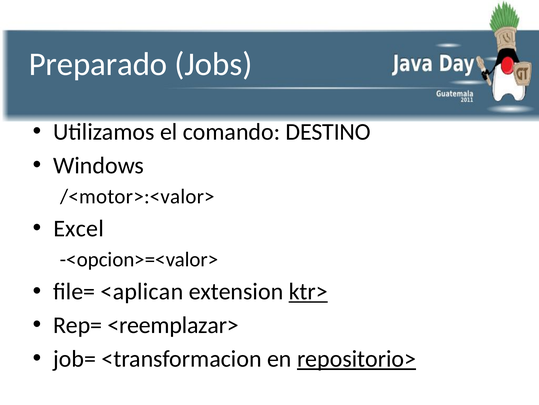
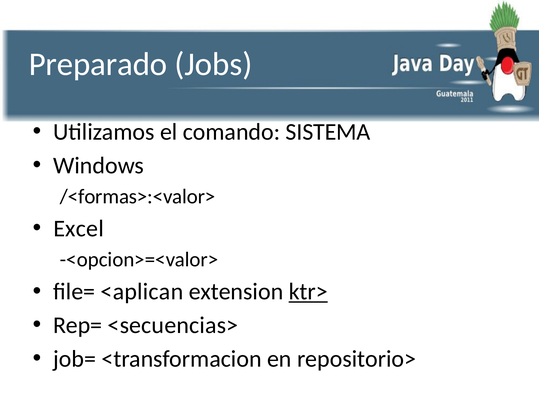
DESTINO: DESTINO -> SISTEMA
/<motor>:<valor>: /<motor>:<valor> -> /<formas>:<valor>
<reemplazar>: <reemplazar> -> <secuencias>
repositorio> underline: present -> none
